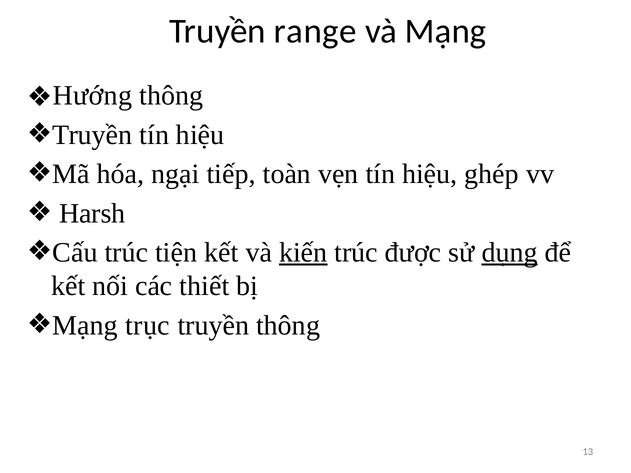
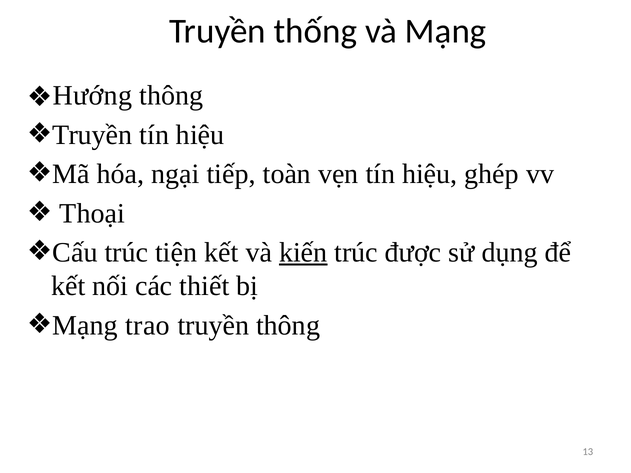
range: range -> thống
Harsh: Harsh -> Thoại
dụng underline: present -> none
trục: trục -> trao
